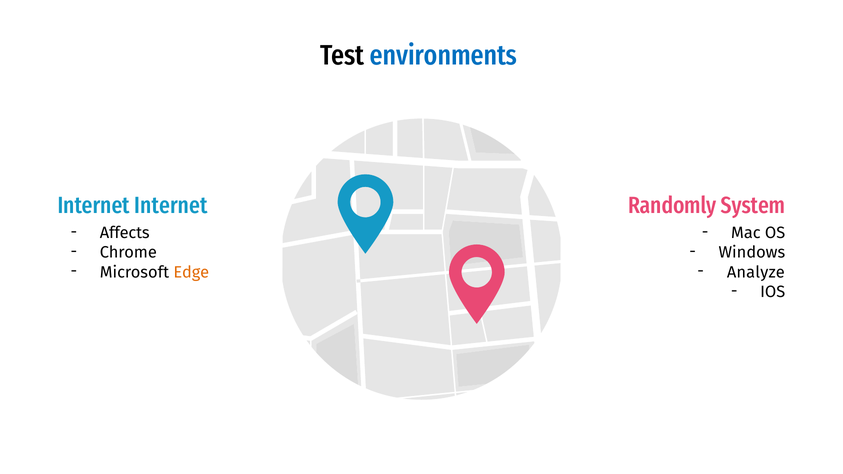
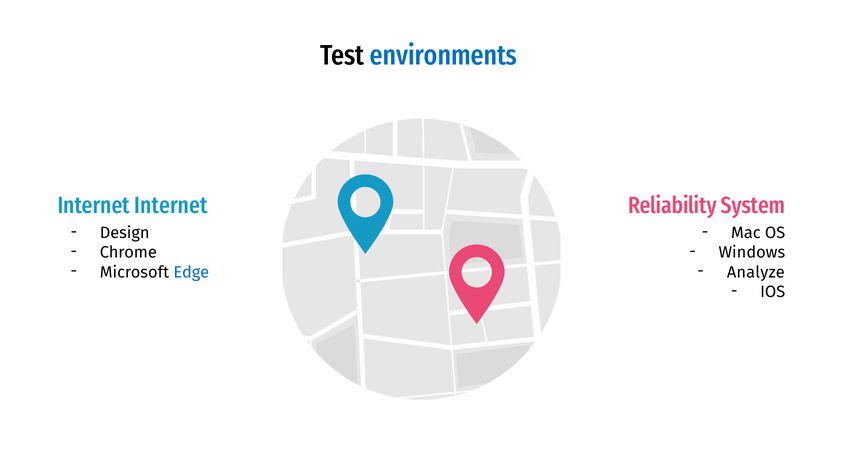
Randomly: Randomly -> Reliability
Affects: Affects -> Design
Edge colour: orange -> blue
